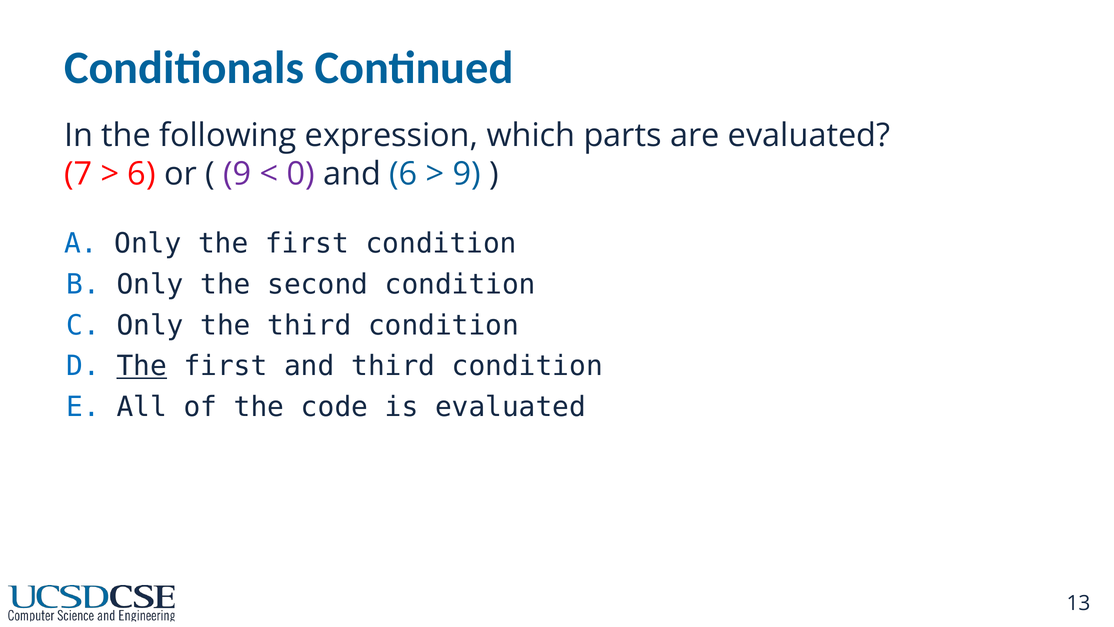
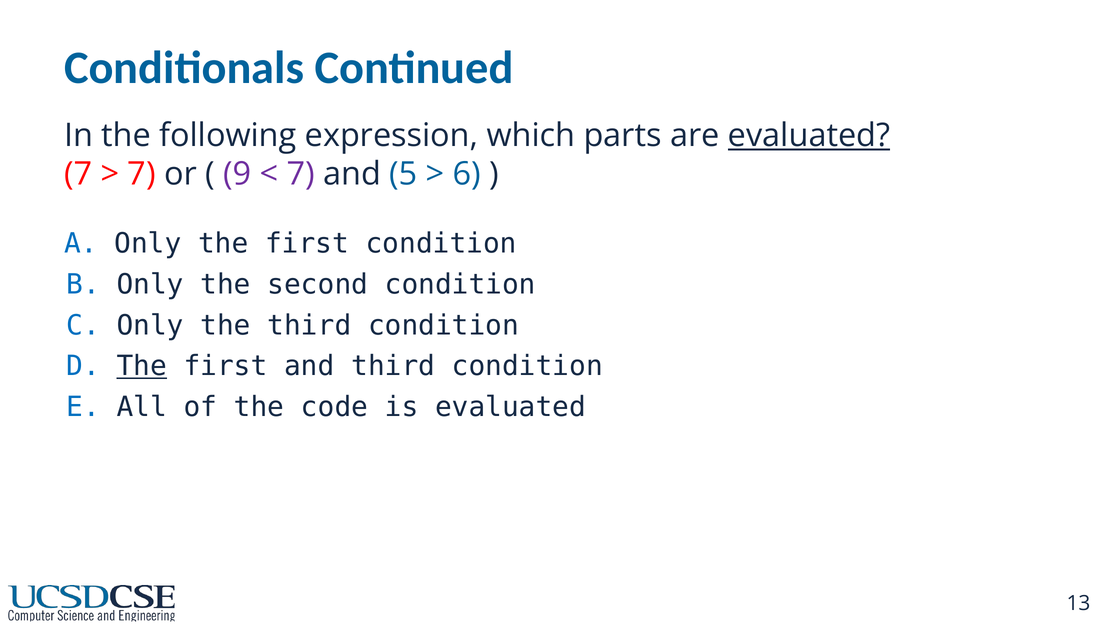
evaluated at (809, 135) underline: none -> present
6 at (142, 174): 6 -> 7
0 at (301, 174): 0 -> 7
and 6: 6 -> 5
9 at (467, 174): 9 -> 6
